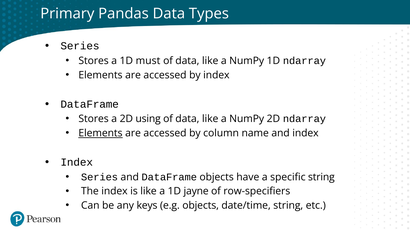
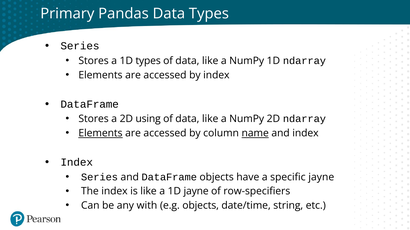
1D must: must -> types
name underline: none -> present
specific string: string -> jayne
keys: keys -> with
